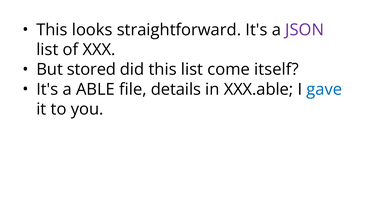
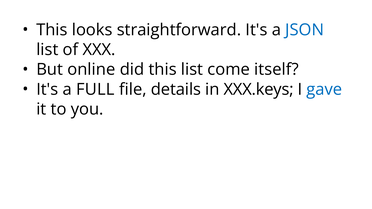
JSON colour: purple -> blue
stored: stored -> online
ABLE: ABLE -> FULL
XXX.able: XXX.able -> XXX.keys
